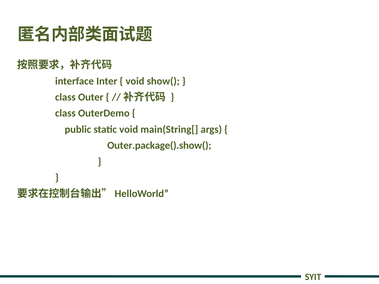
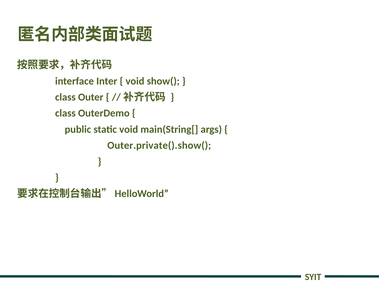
Outer.package().show(: Outer.package().show( -> Outer.private().show(
